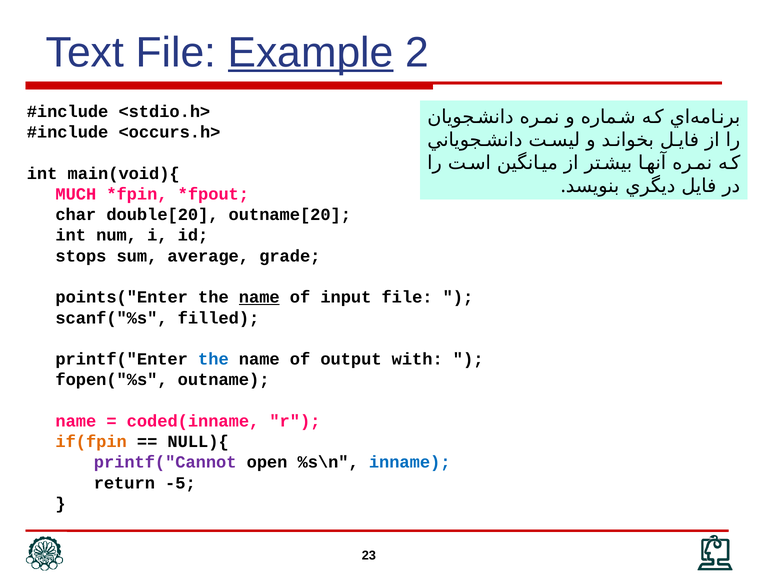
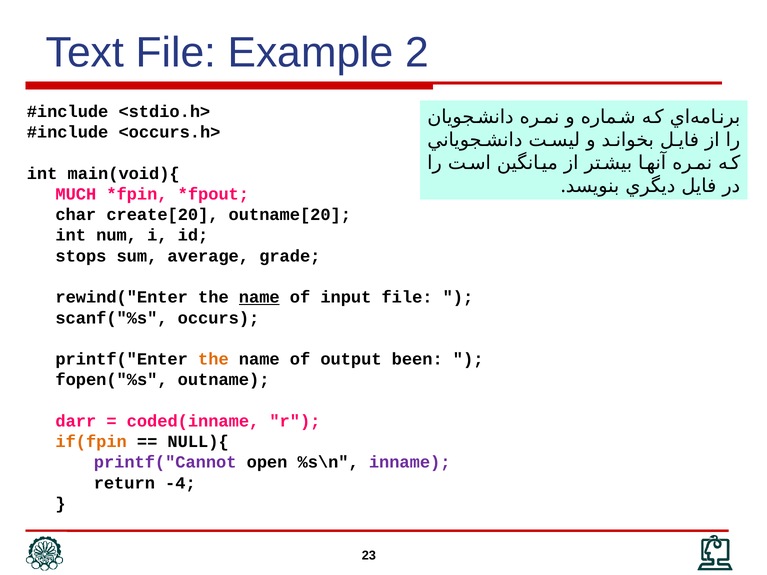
Example underline: present -> none
double[20: double[20 -> create[20
points("Enter: points("Enter -> rewind("Enter
filled: filled -> occurs
the at (213, 359) colour: blue -> orange
with: with -> been
name at (76, 421): name -> darr
inname colour: blue -> purple
-5: -5 -> -4
